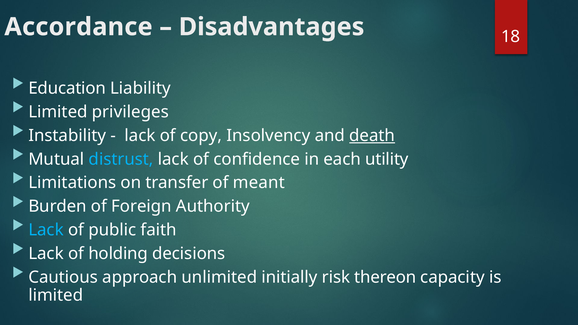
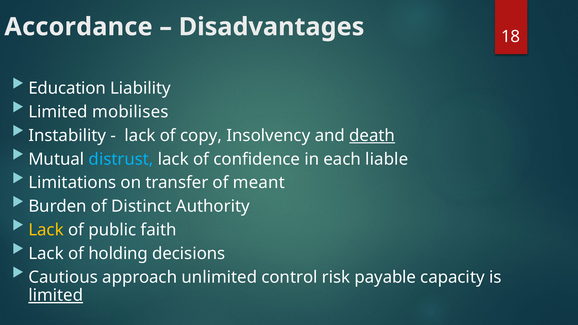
privileges: privileges -> mobilises
utility: utility -> liable
Foreign: Foreign -> Distinct
Lack at (46, 230) colour: light blue -> yellow
initially: initially -> control
thereon: thereon -> payable
limited at (56, 296) underline: none -> present
